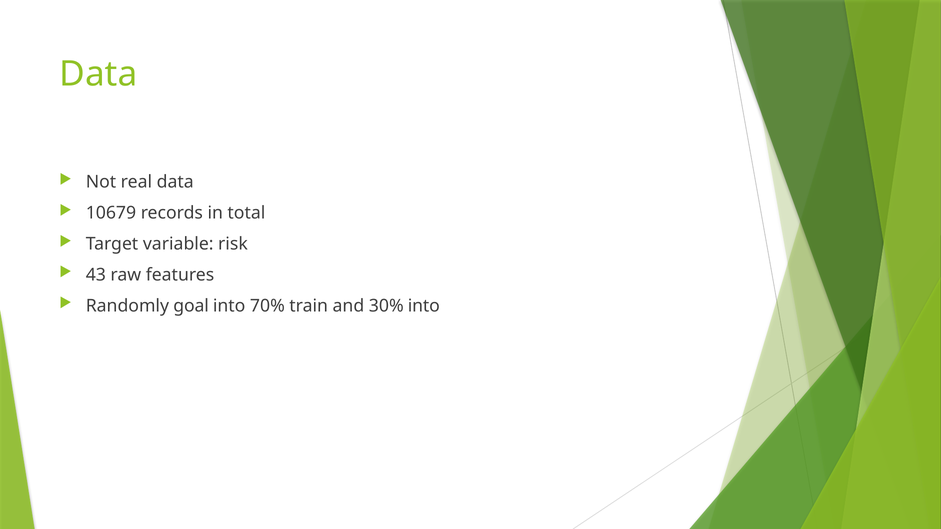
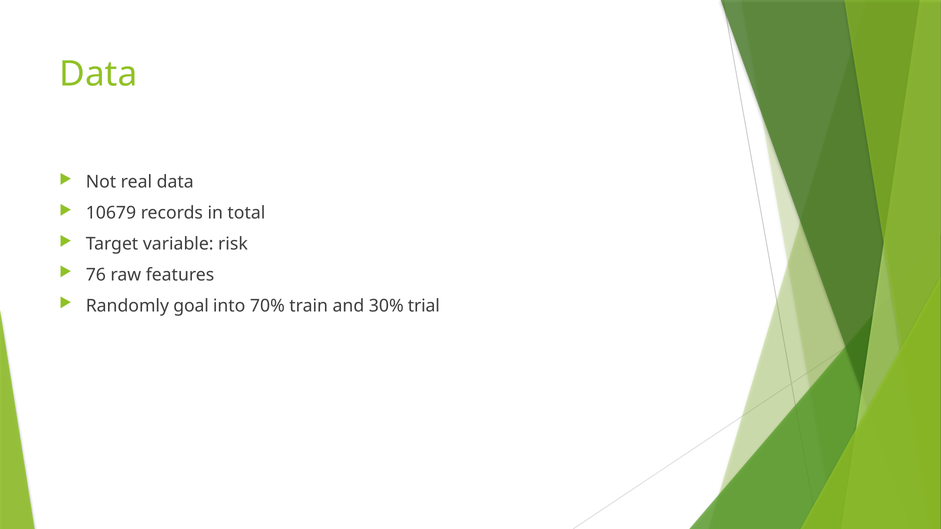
43: 43 -> 76
30% into: into -> trial
